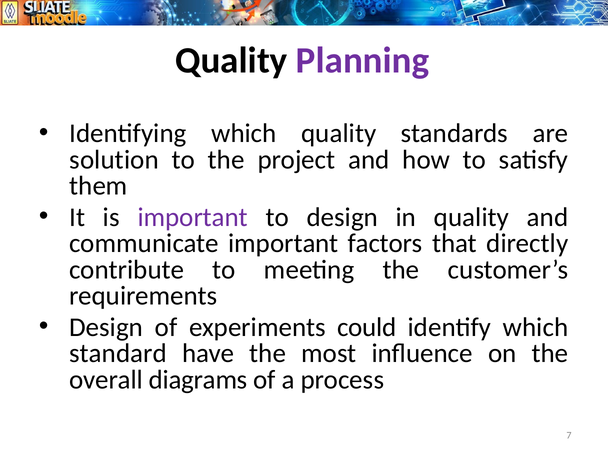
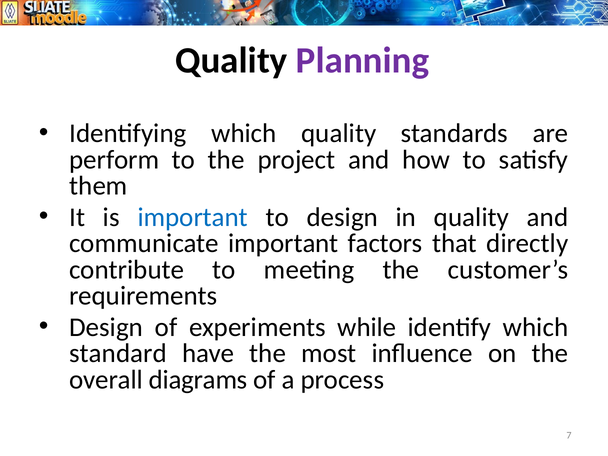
solution: solution -> perform
important at (193, 217) colour: purple -> blue
could: could -> while
